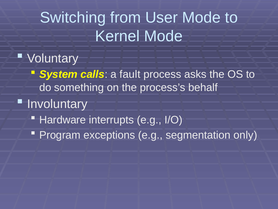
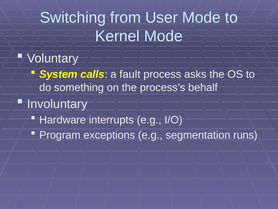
only: only -> runs
